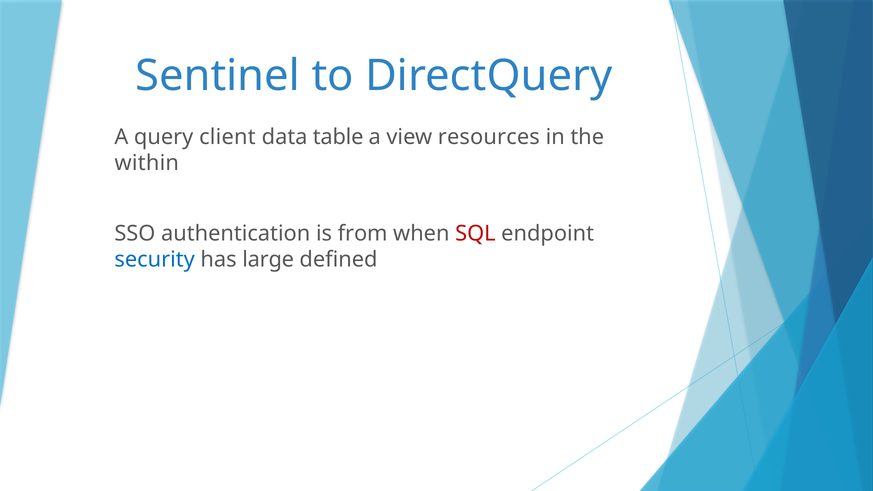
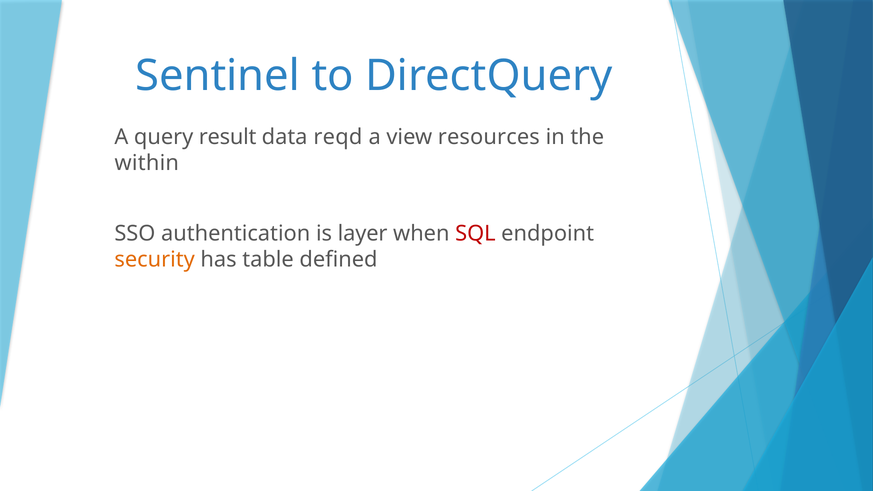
client: client -> result
table: table -> reqd
from: from -> layer
security colour: blue -> orange
large: large -> table
